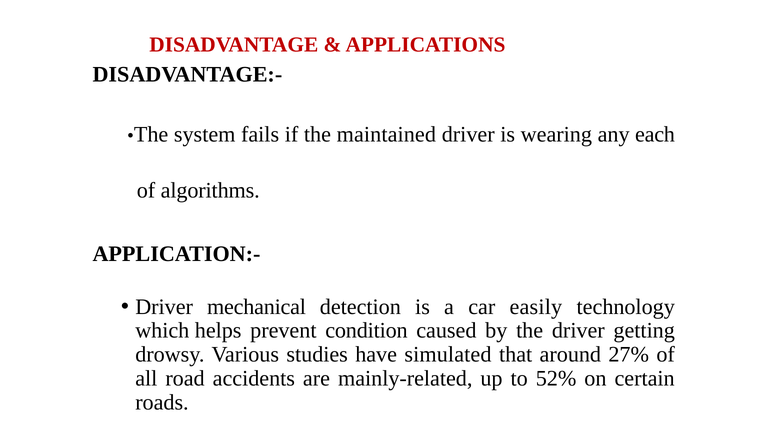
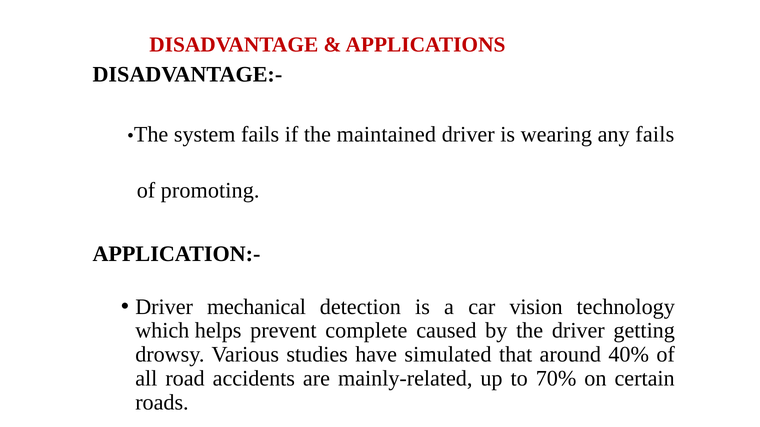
any each: each -> fails
algorithms: algorithms -> promoting
easily: easily -> vision
condition: condition -> complete
27%: 27% -> 40%
52%: 52% -> 70%
